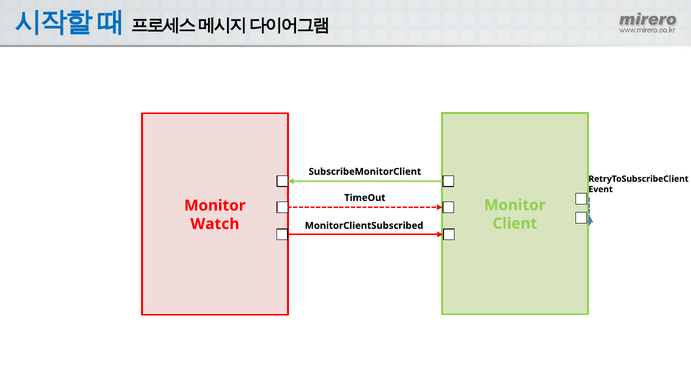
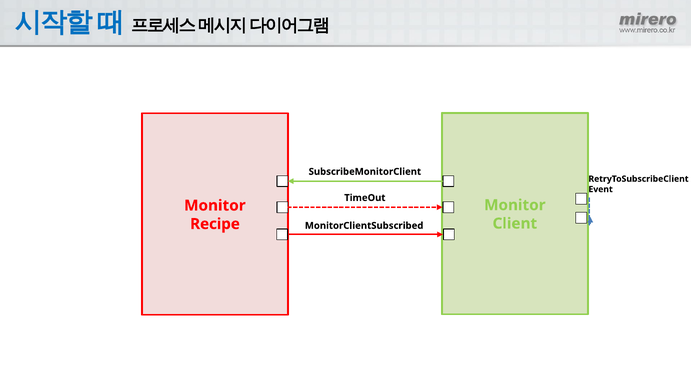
Watch: Watch -> Recipe
